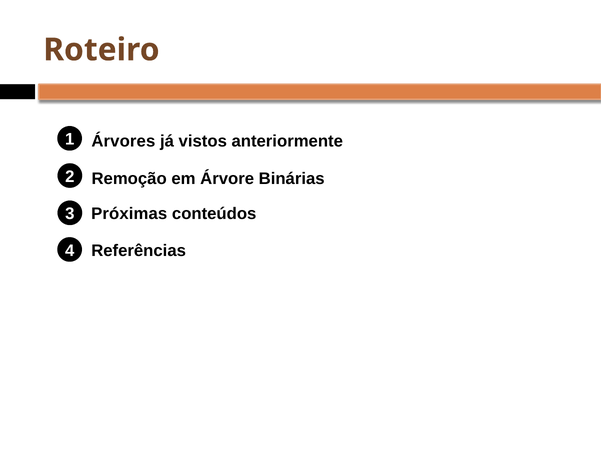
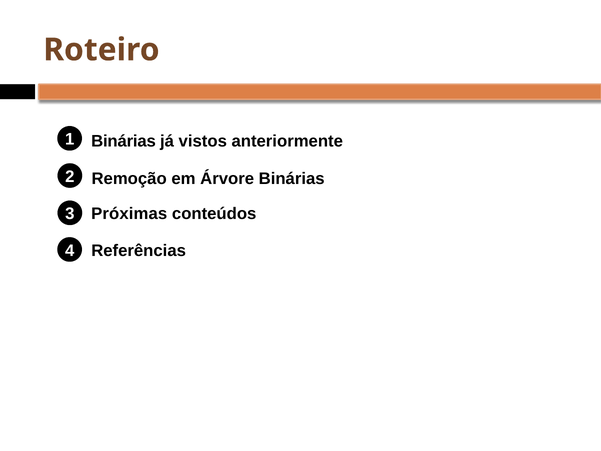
Árvores at (123, 141): Árvores -> Binárias
